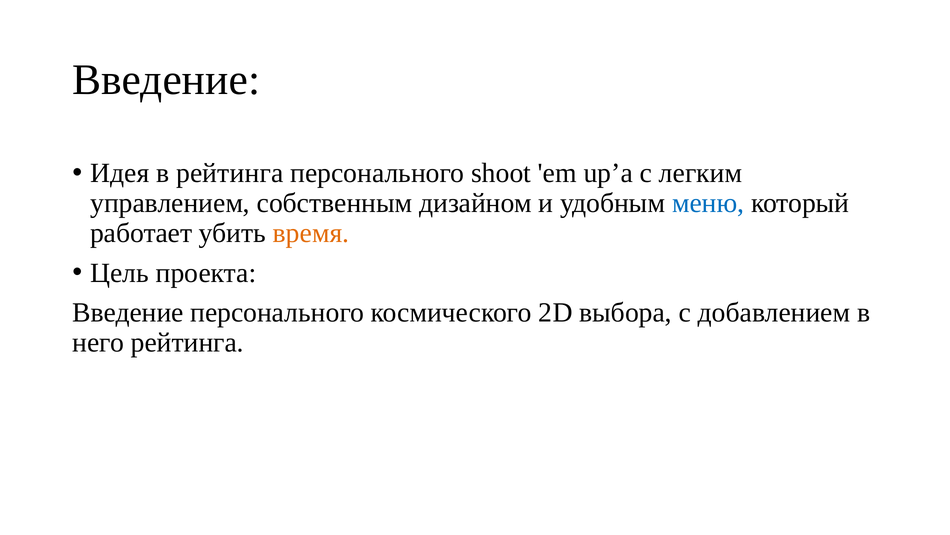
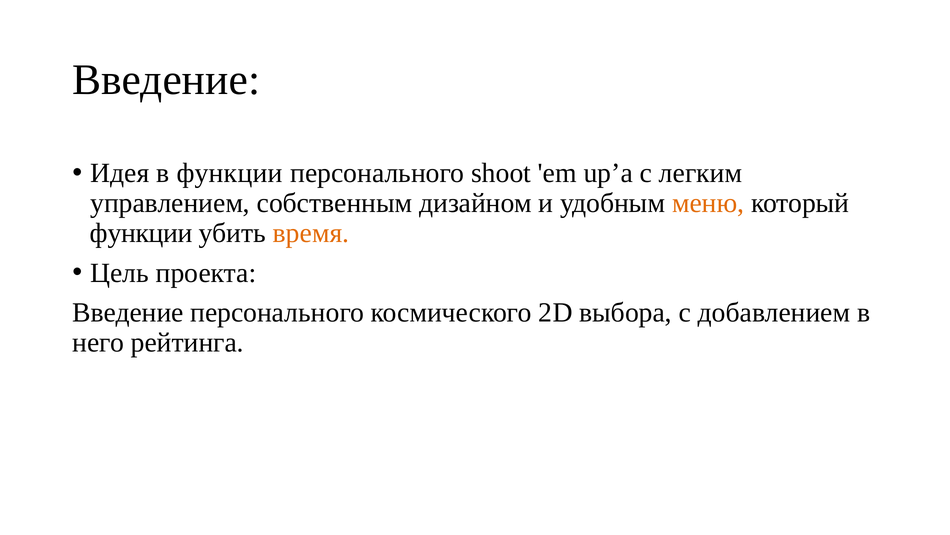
в рейтинга: рейтинга -> функции
меню colour: blue -> orange
работает at (141, 233): работает -> функции
